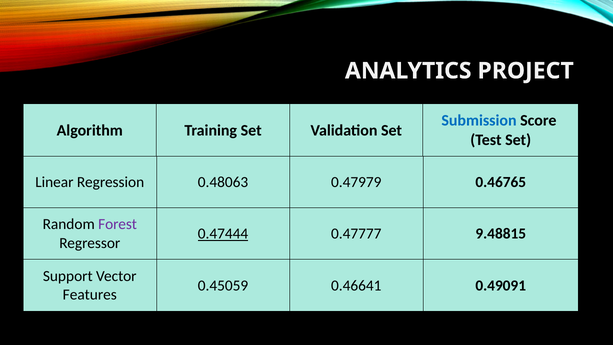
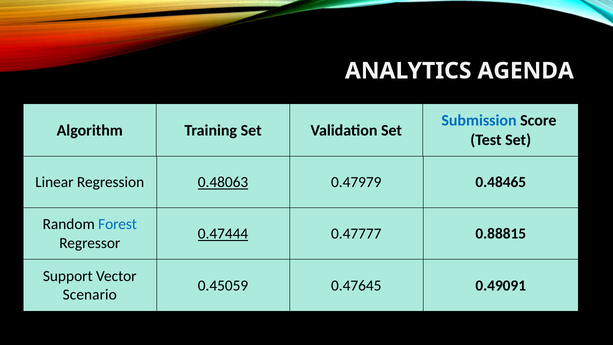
PROJECT: PROJECT -> AGENDA
0.48063 underline: none -> present
0.46765: 0.46765 -> 0.48465
Forest colour: purple -> blue
9.48815: 9.48815 -> 0.88815
0.46641: 0.46641 -> 0.47645
Features: Features -> Scenario
